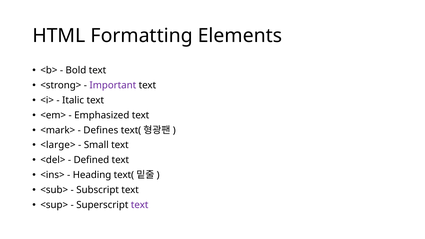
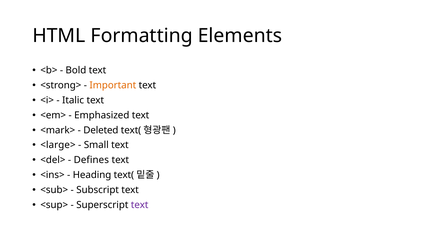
Important colour: purple -> orange
Defines: Defines -> Deleted
Defined: Defined -> Defines
